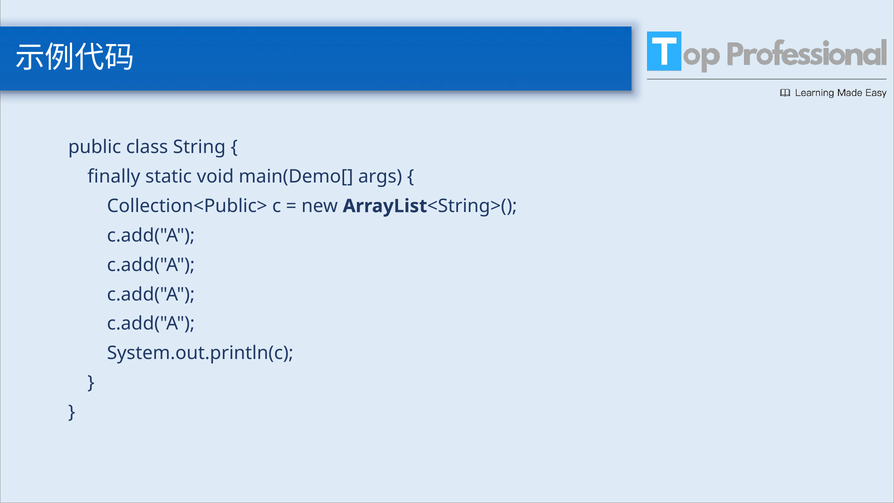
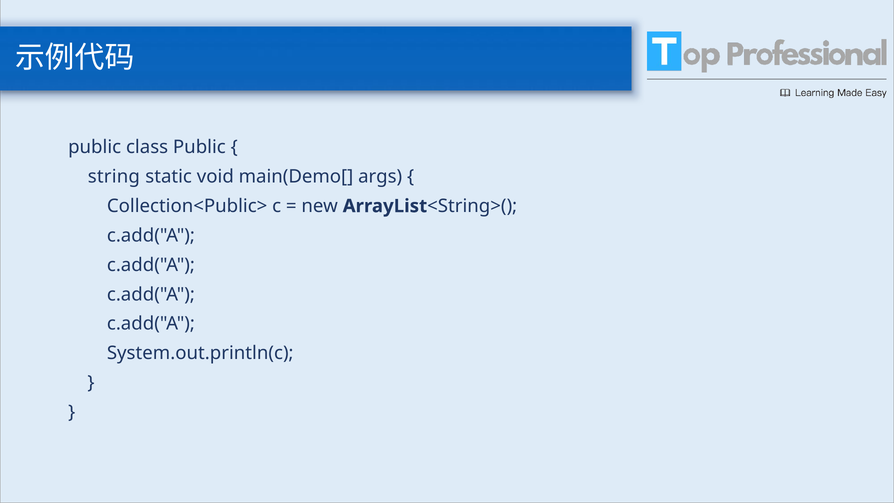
class String: String -> Public
finally: finally -> string
